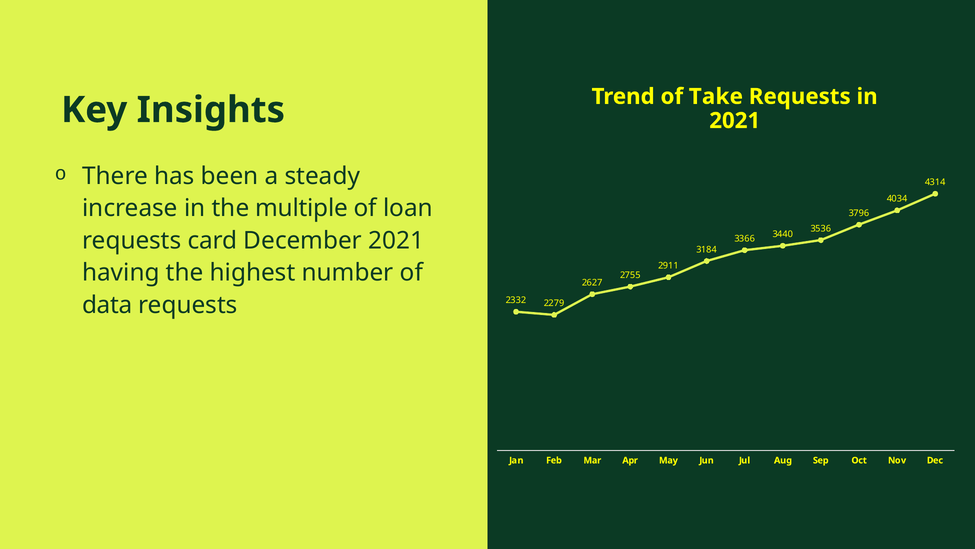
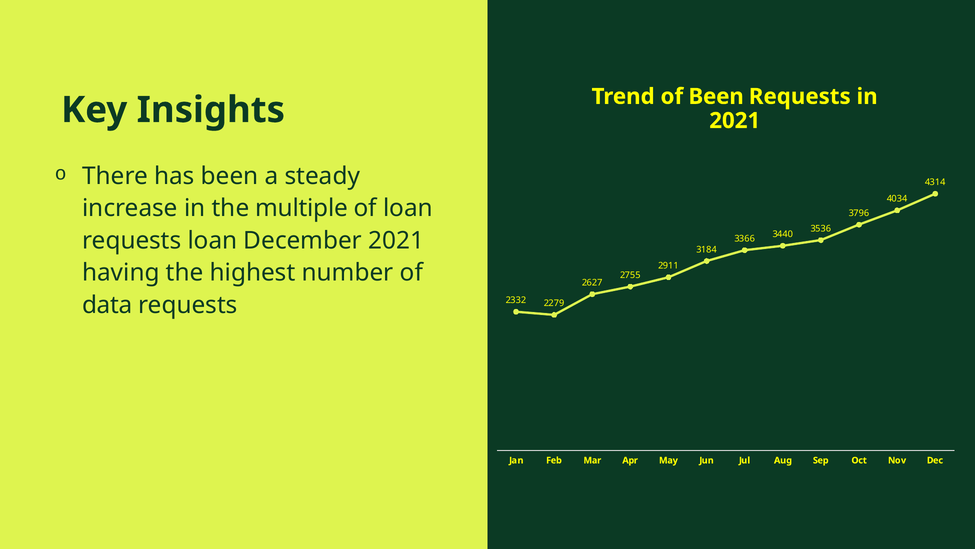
of Take: Take -> Been
requests card: card -> loan
